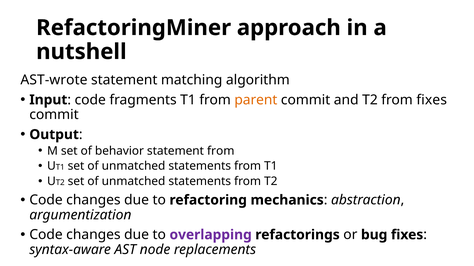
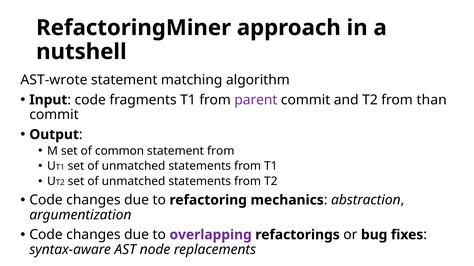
parent colour: orange -> purple
from fixes: fixes -> than
behavior: behavior -> common
